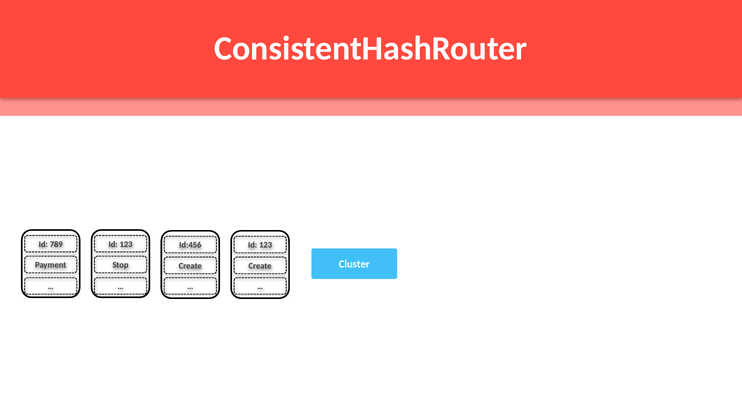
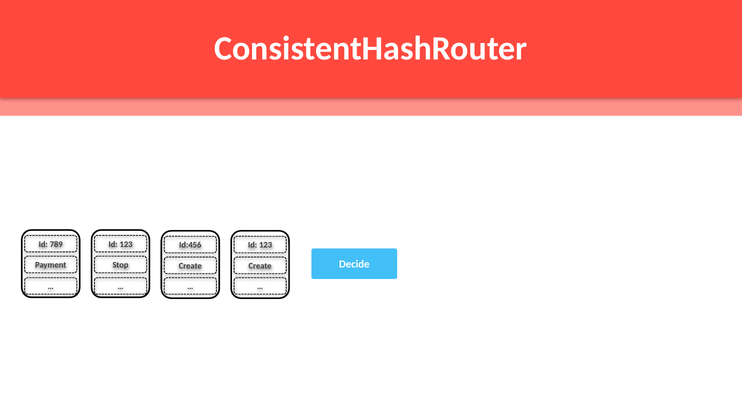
Cluster: Cluster -> Decide
